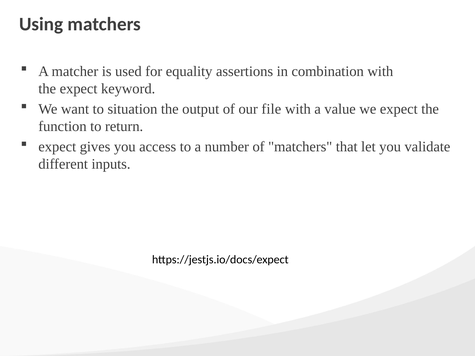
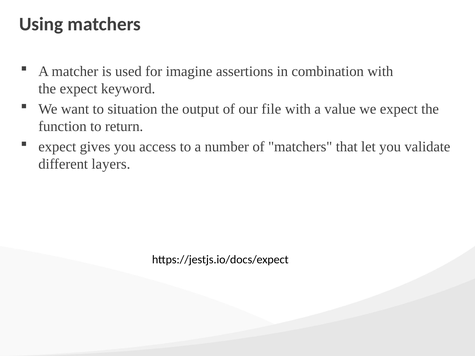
equality: equality -> imagine
inputs: inputs -> layers
